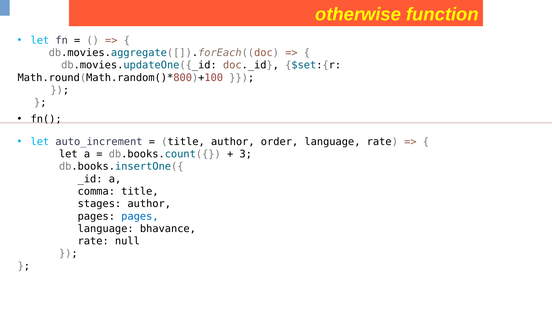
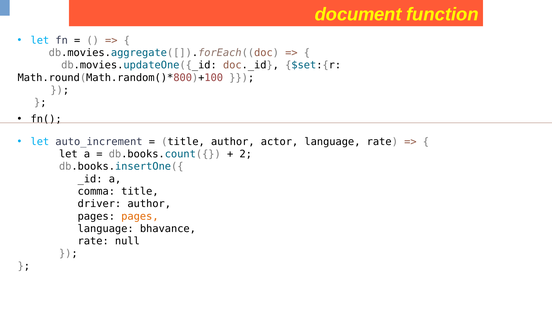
otherwise: otherwise -> document
order: order -> actor
3: 3 -> 2
stages: stages -> driver
pages at (140, 216) colour: blue -> orange
